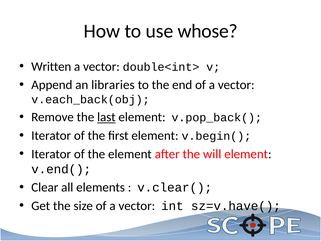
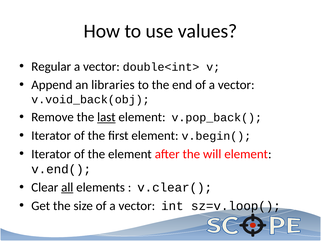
whose: whose -> values
Written: Written -> Regular
v.each_back(obj: v.each_back(obj -> v.void_back(obj
all underline: none -> present
sz=v.have(: sz=v.have( -> sz=v.loop(
